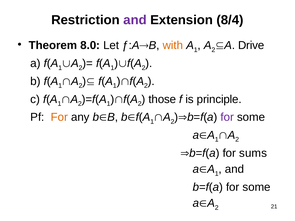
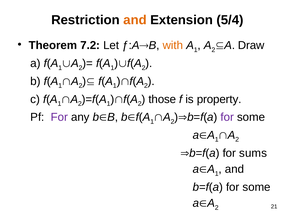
and at (135, 20) colour: purple -> orange
8/4: 8/4 -> 5/4
8.0: 8.0 -> 7.2
Drive: Drive -> Draw
principle: principle -> property
For at (59, 117) colour: orange -> purple
